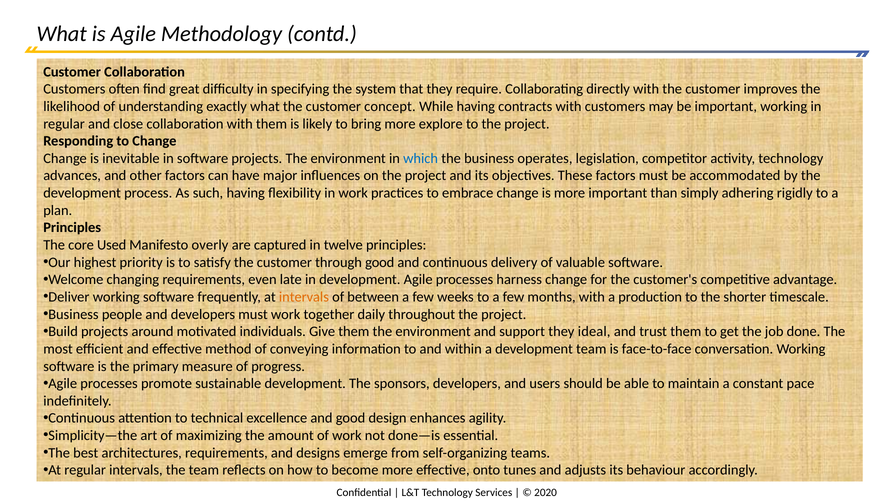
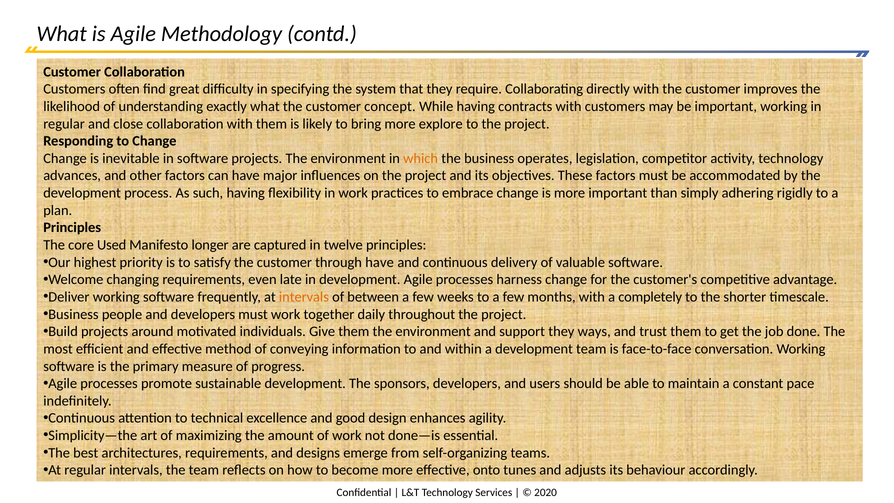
which colour: blue -> orange
overly: overly -> longer
through good: good -> have
production: production -> completely
ideal: ideal -> ways
